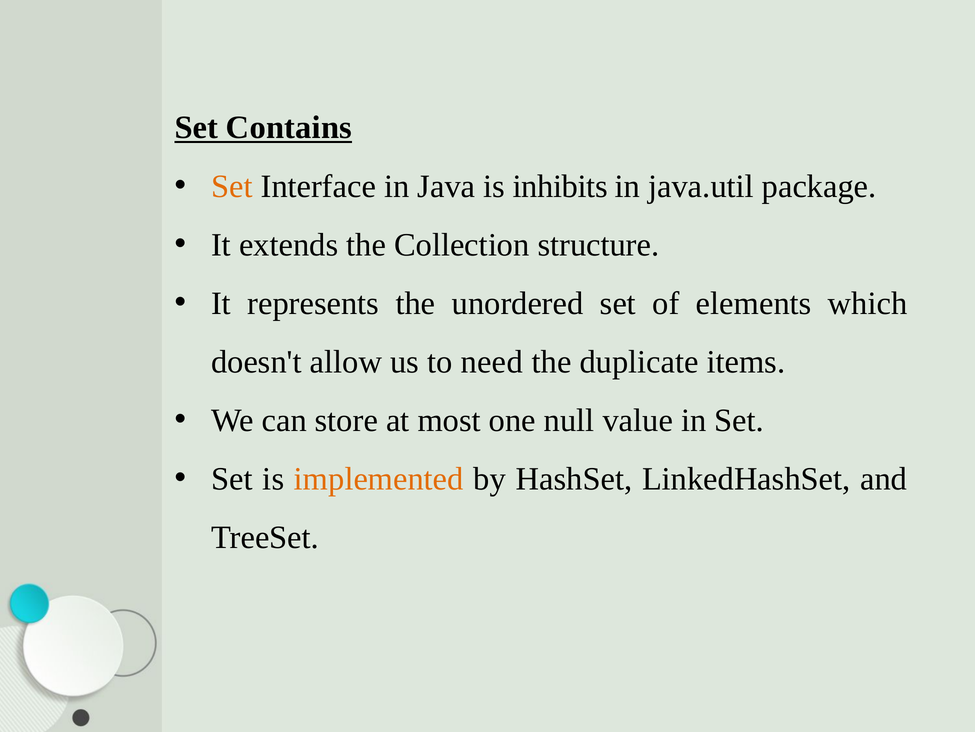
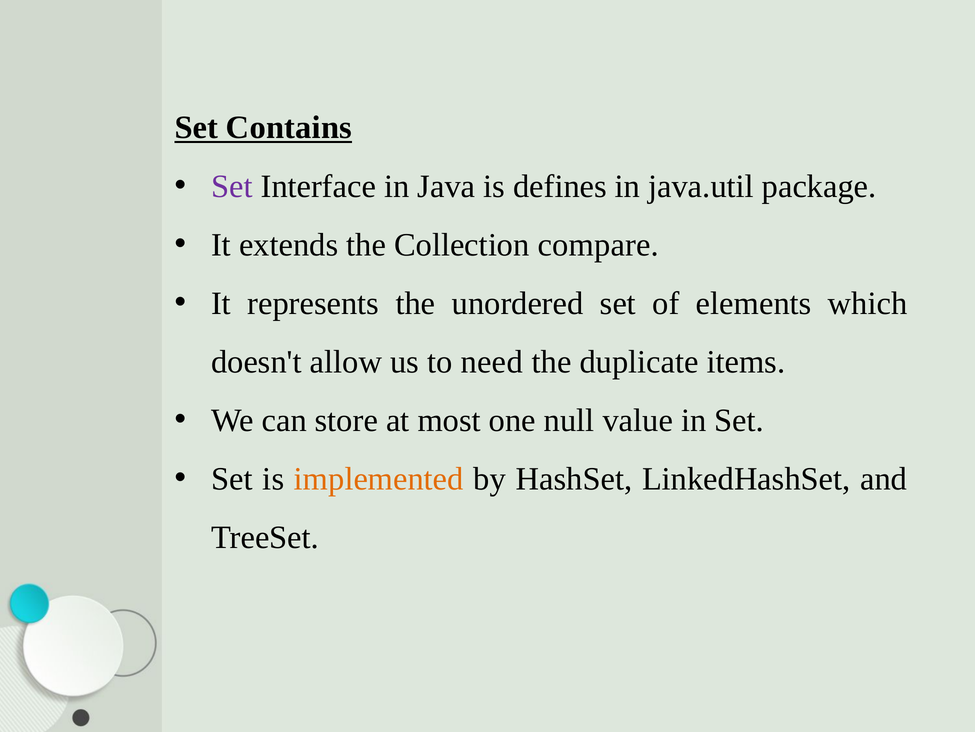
Set at (232, 186) colour: orange -> purple
inhibits: inhibits -> defines
structure: structure -> compare
